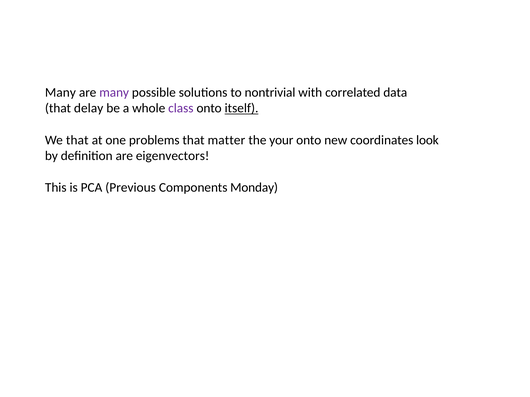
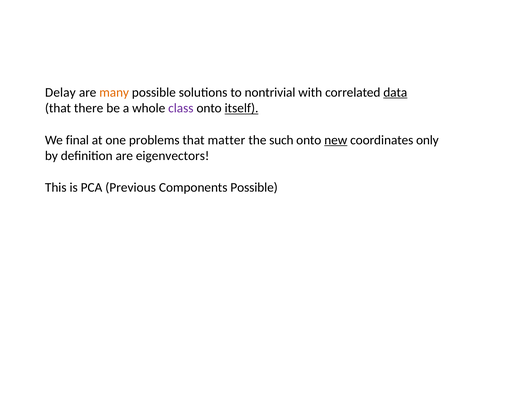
Many at (60, 92): Many -> Delay
many at (114, 92) colour: purple -> orange
data underline: none -> present
delay: delay -> there
We that: that -> final
your: your -> such
new underline: none -> present
look: look -> only
Components Monday: Monday -> Possible
